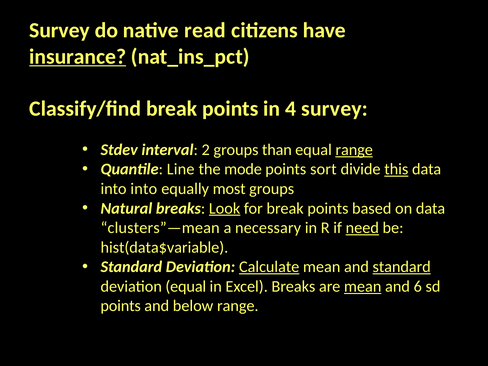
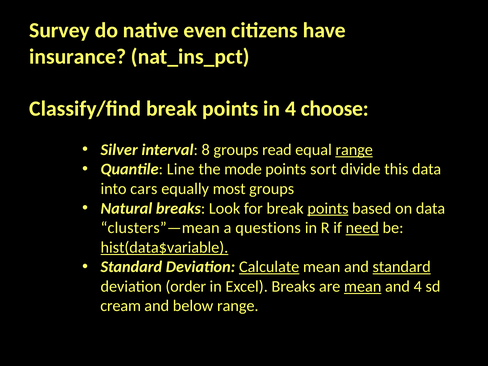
read: read -> even
insurance underline: present -> none
4 survey: survey -> choose
Stdev: Stdev -> Silver
2: 2 -> 8
than: than -> read
this underline: present -> none
into into: into -> cars
Look underline: present -> none
points at (328, 208) underline: none -> present
necessary: necessary -> questions
hist(data$variable underline: none -> present
deviation equal: equal -> order
and 6: 6 -> 4
points at (121, 306): points -> cream
